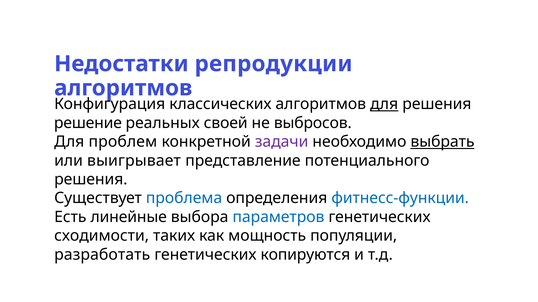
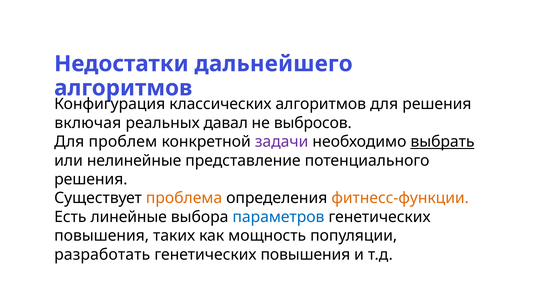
репродукции: репродукции -> дальнейшего
для at (384, 104) underline: present -> none
решение: решение -> включая
своей: своей -> давал
выигрывает: выигрывает -> нелинейные
проблема colour: blue -> orange
фитнесс-функции colour: blue -> orange
сходимости at (102, 236): сходимости -> повышения
копируются at (305, 255): копируются -> повышения
